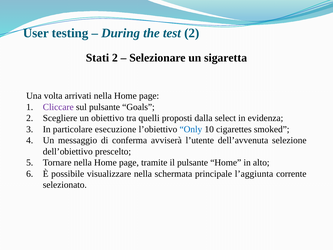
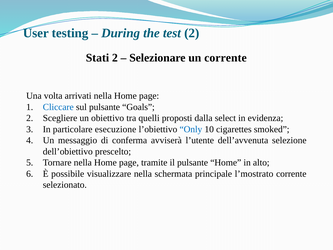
un sigaretta: sigaretta -> corrente
Cliccare colour: purple -> blue
l’aggiunta: l’aggiunta -> l’mostrato
